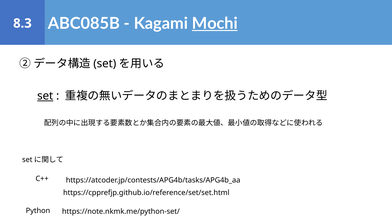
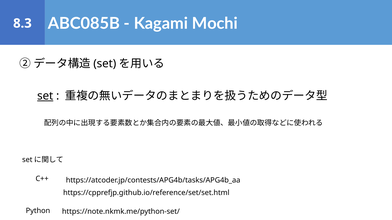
Mochi underline: present -> none
